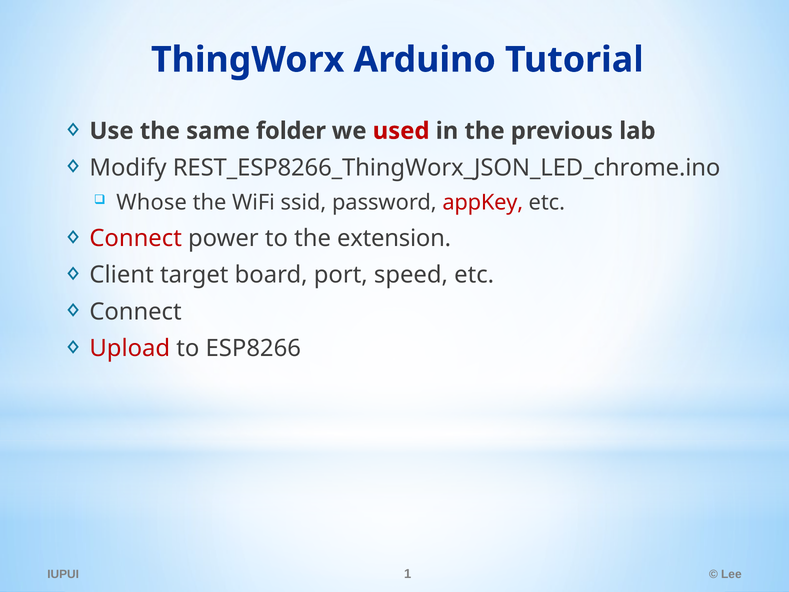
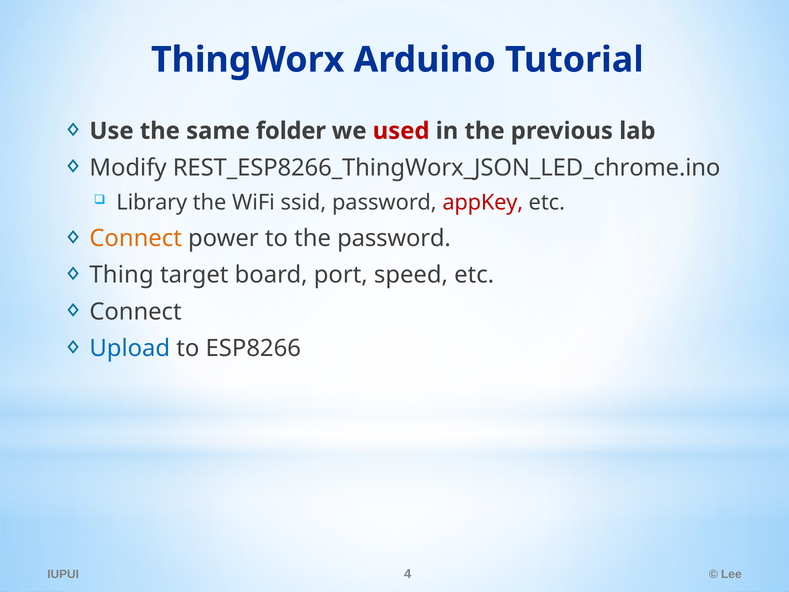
Whose: Whose -> Library
Connect at (136, 238) colour: red -> orange
the extension: extension -> password
Client: Client -> Thing
Upload colour: red -> blue
1: 1 -> 4
